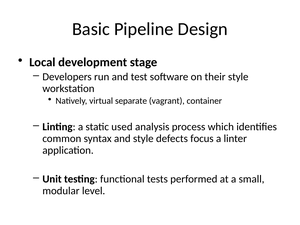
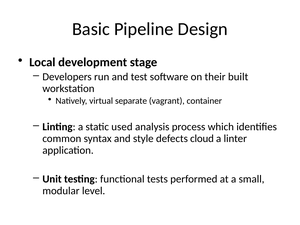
their style: style -> built
focus: focus -> cloud
